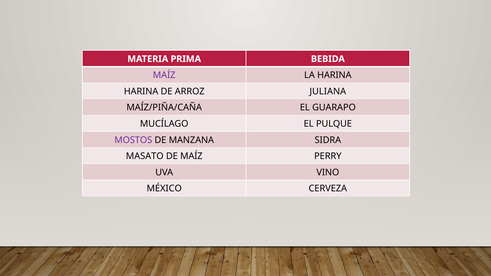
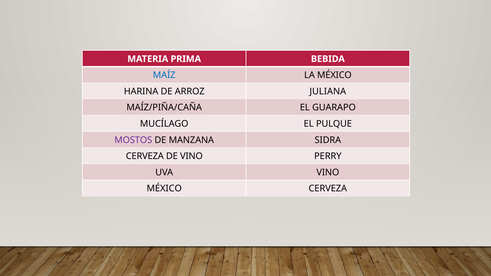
MAÍZ at (164, 75) colour: purple -> blue
LA HARINA: HARINA -> MÉXICO
MASATO at (145, 156): MASATO -> CERVEZA
DE MAÍZ: MAÍZ -> VINO
